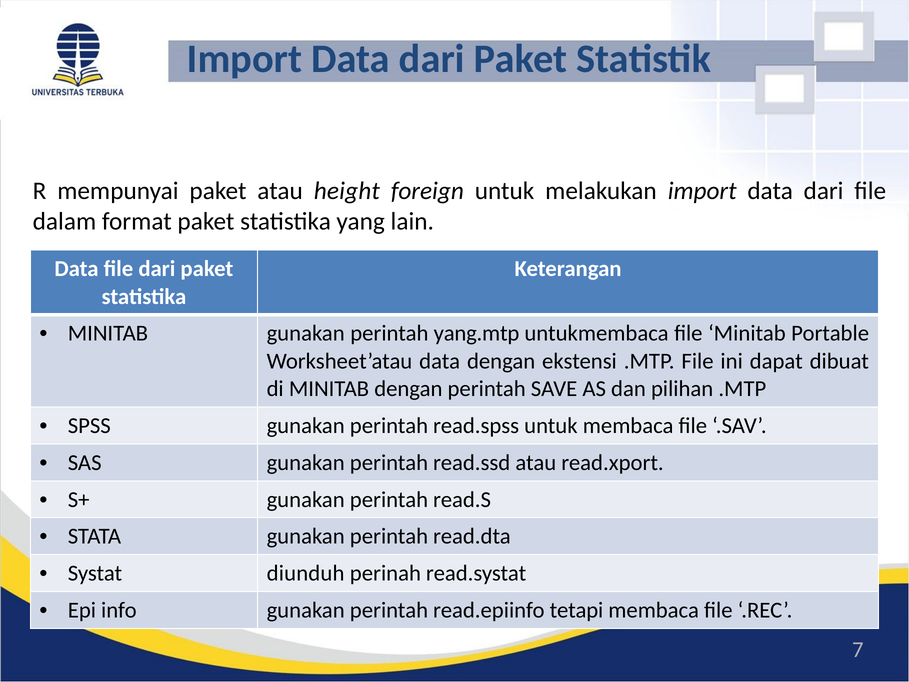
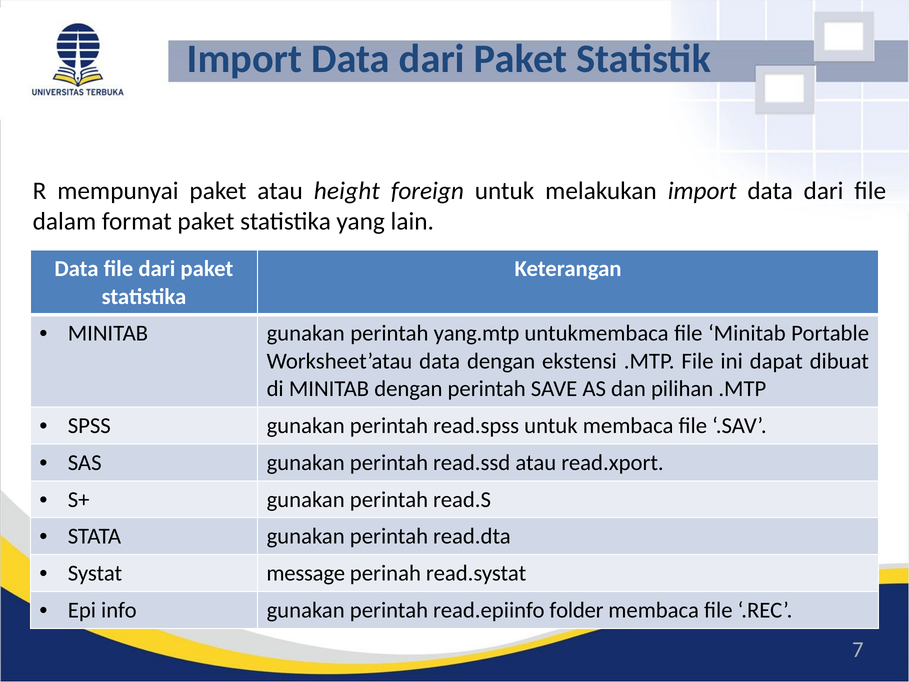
diunduh: diunduh -> message
tetapi: tetapi -> folder
